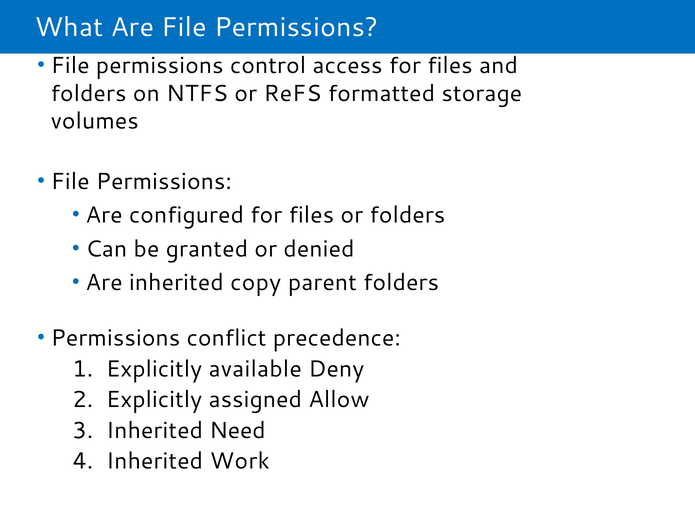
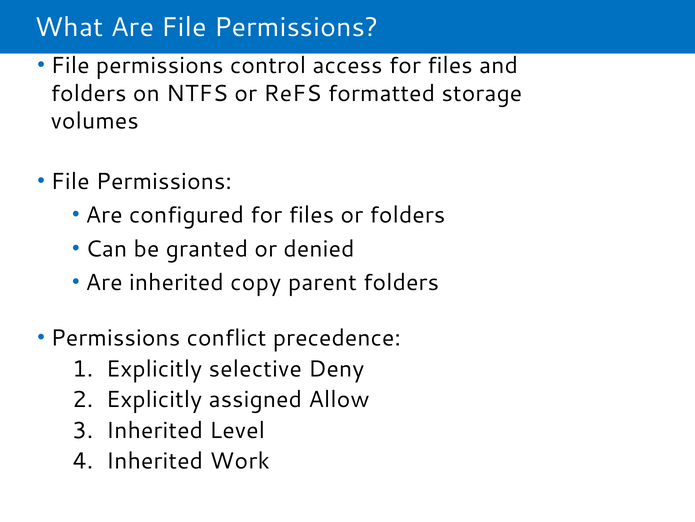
available: available -> selective
Need: Need -> Level
